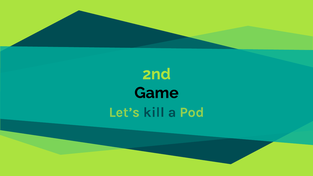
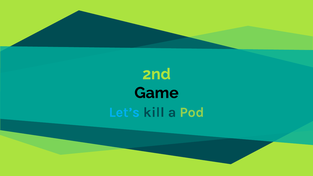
Let’s colour: light green -> light blue
